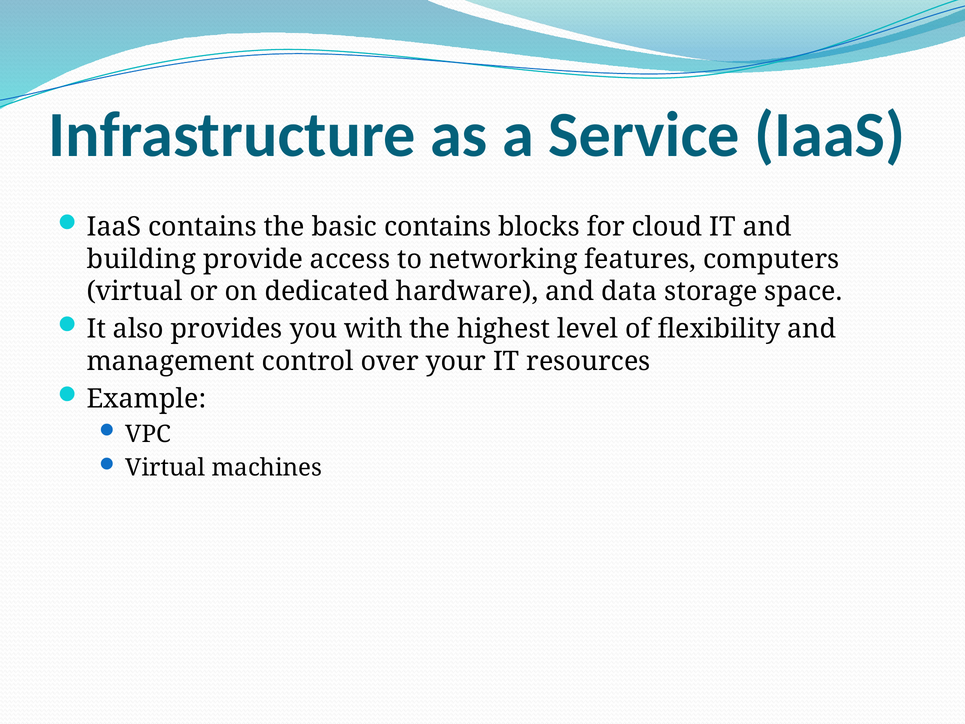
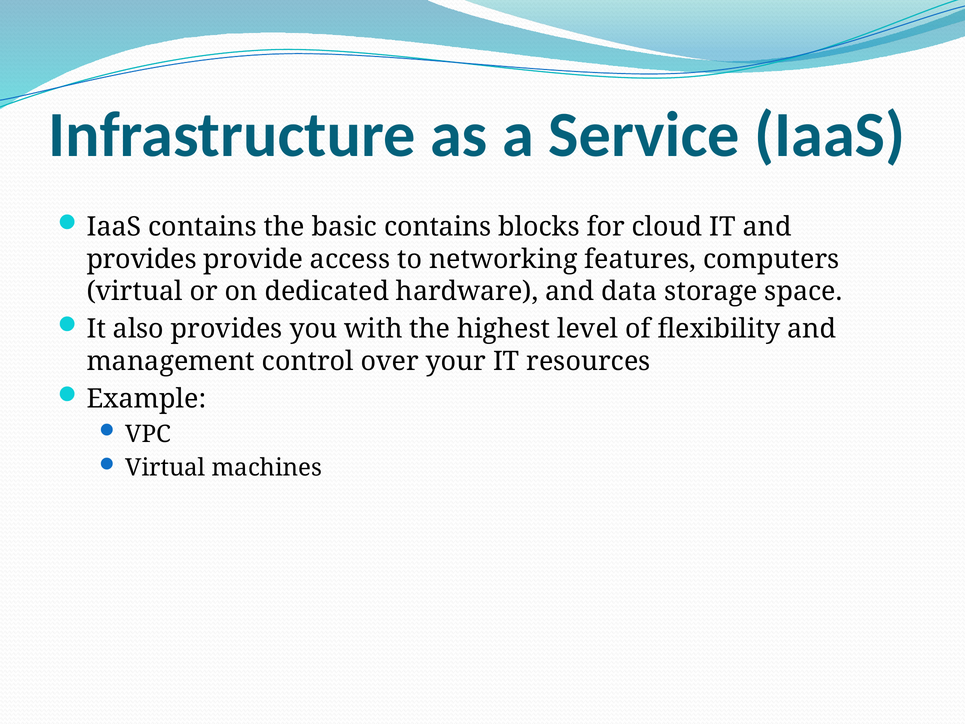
building at (141, 259): building -> provides
